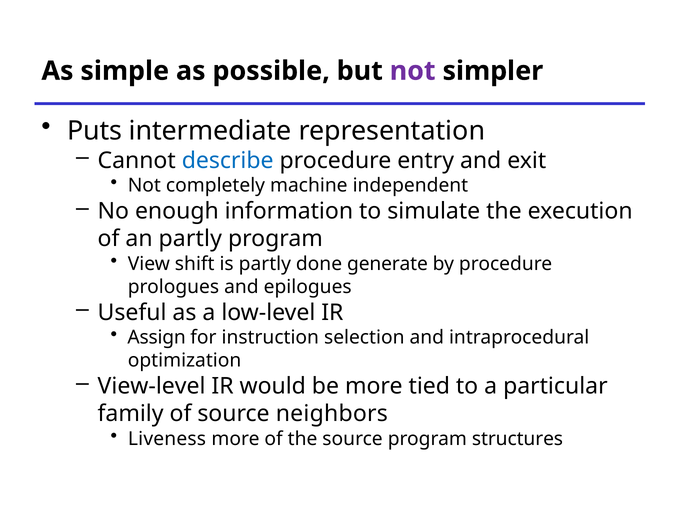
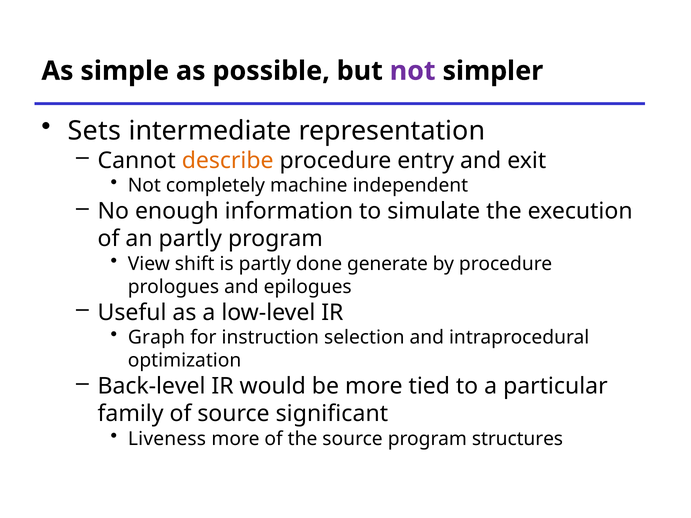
Puts: Puts -> Sets
describe colour: blue -> orange
Assign: Assign -> Graph
View-level: View-level -> Back-level
neighbors: neighbors -> significant
